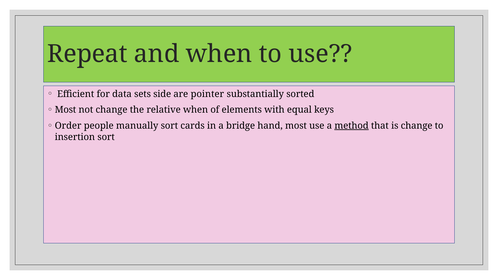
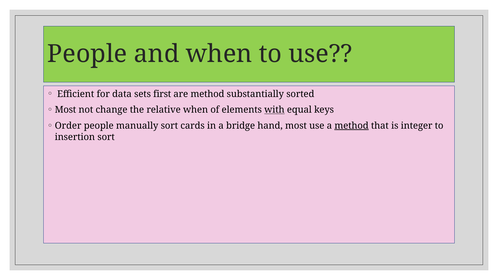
Repeat at (87, 54): Repeat -> People
side: side -> first
are pointer: pointer -> method
with underline: none -> present
is change: change -> integer
